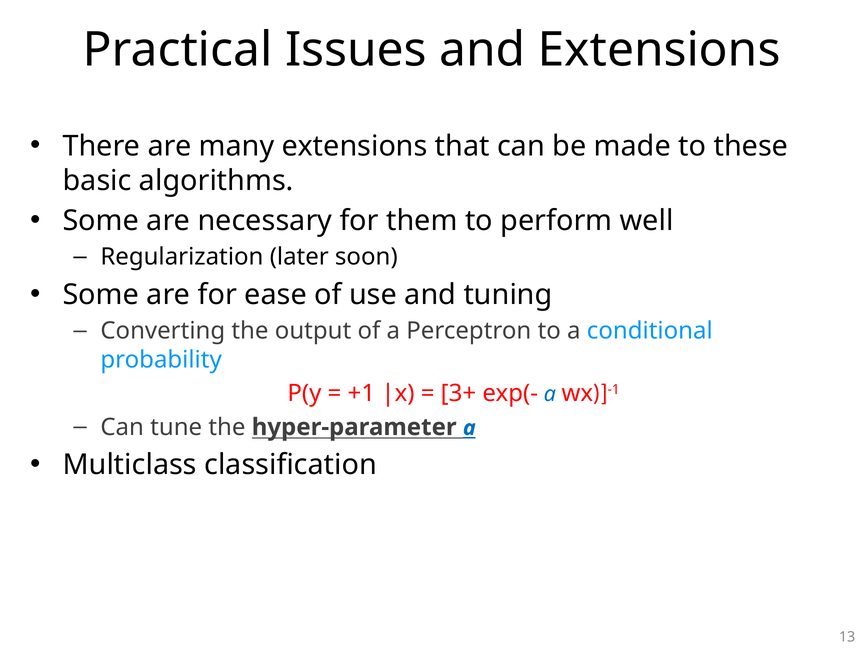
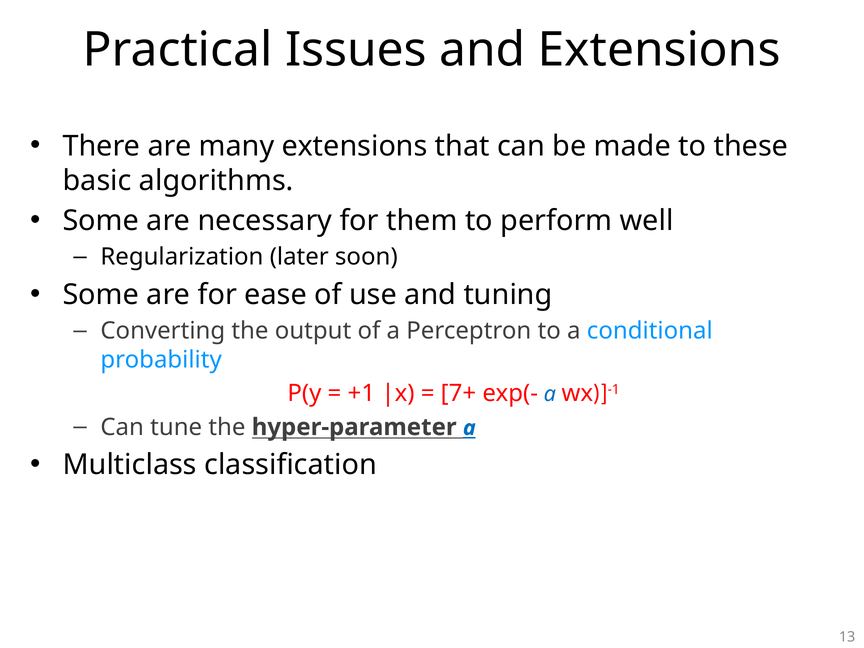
3+: 3+ -> 7+
